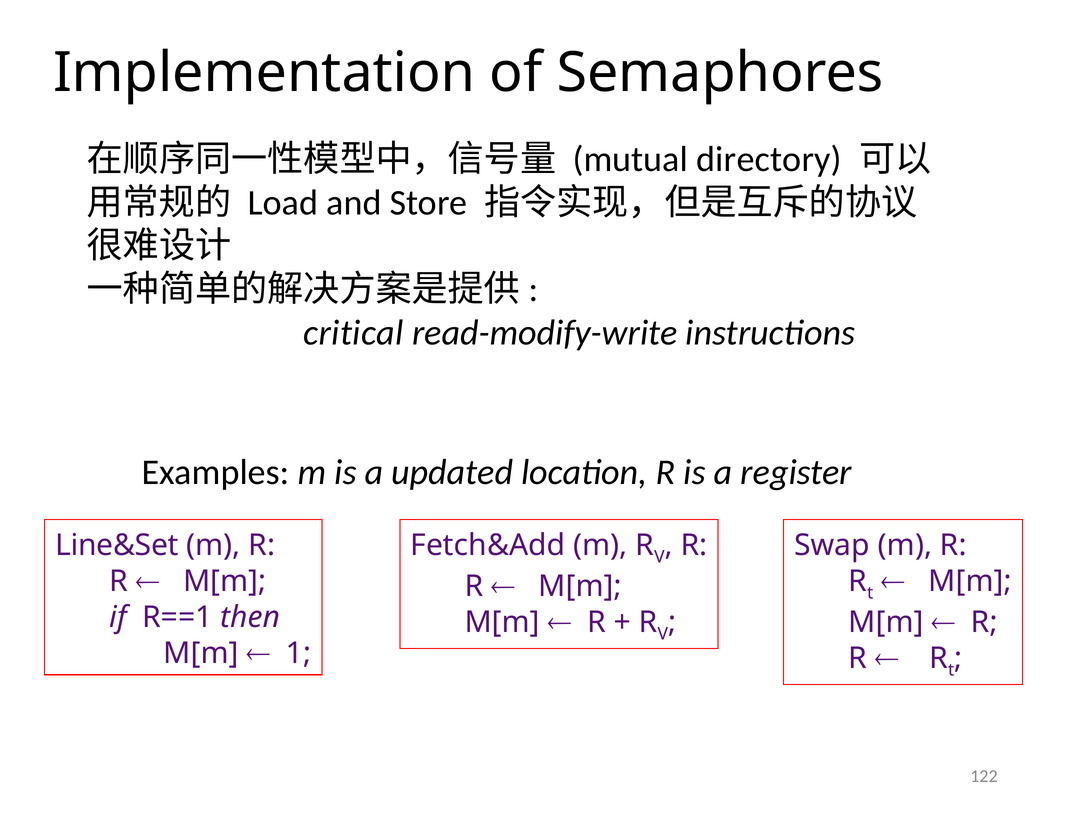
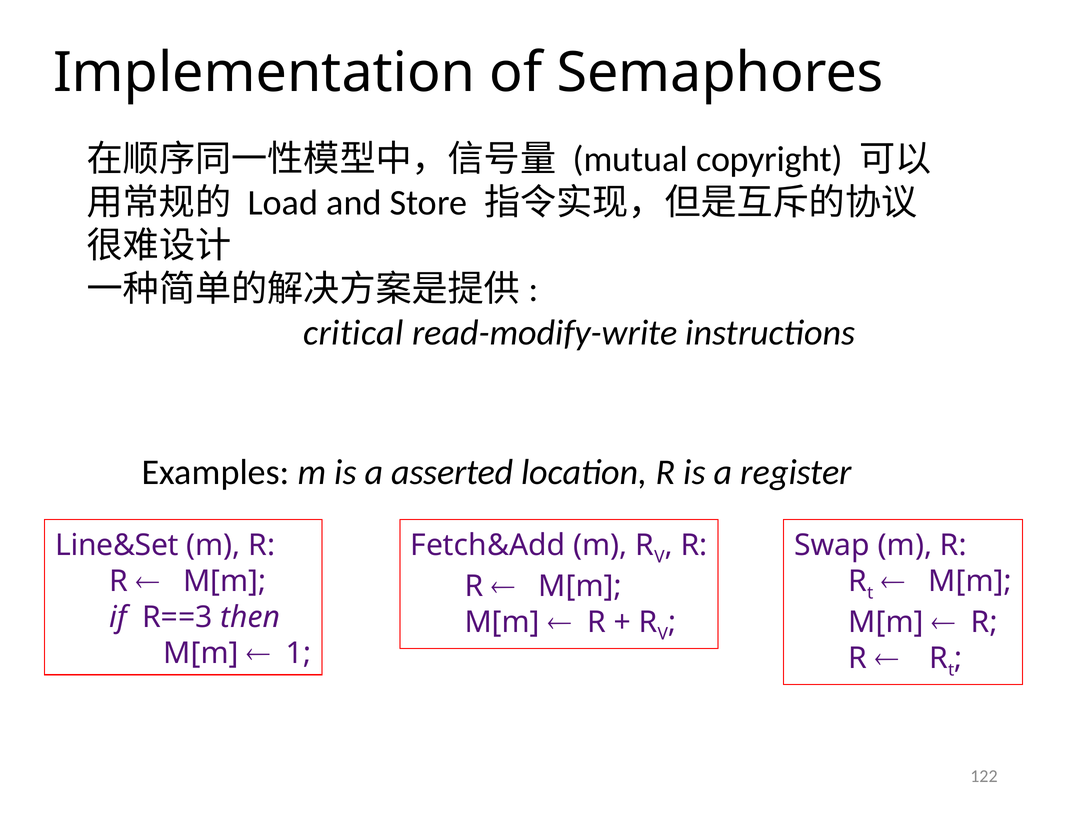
directory: directory -> copyright
updated: updated -> asserted
R==1: R==1 -> R==3
